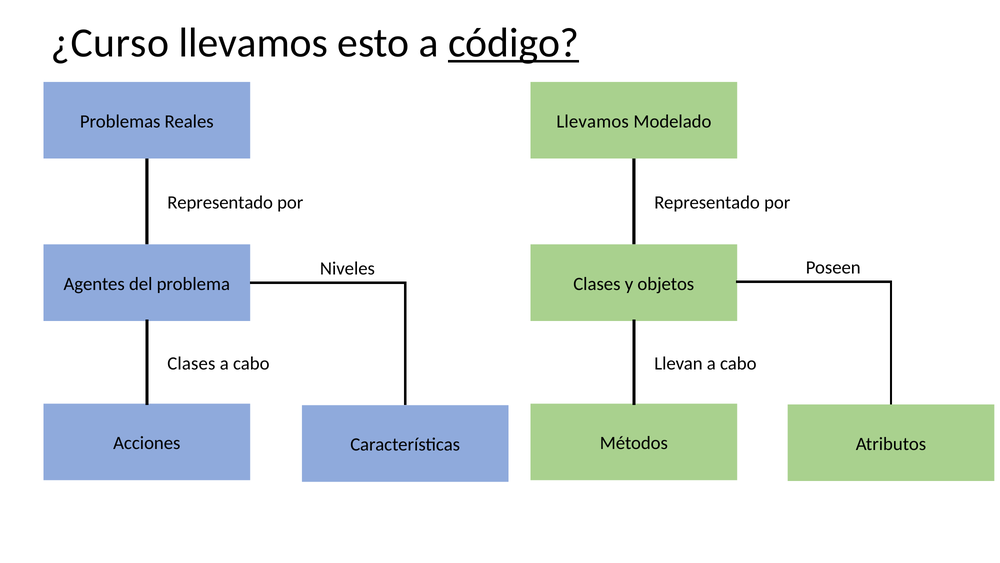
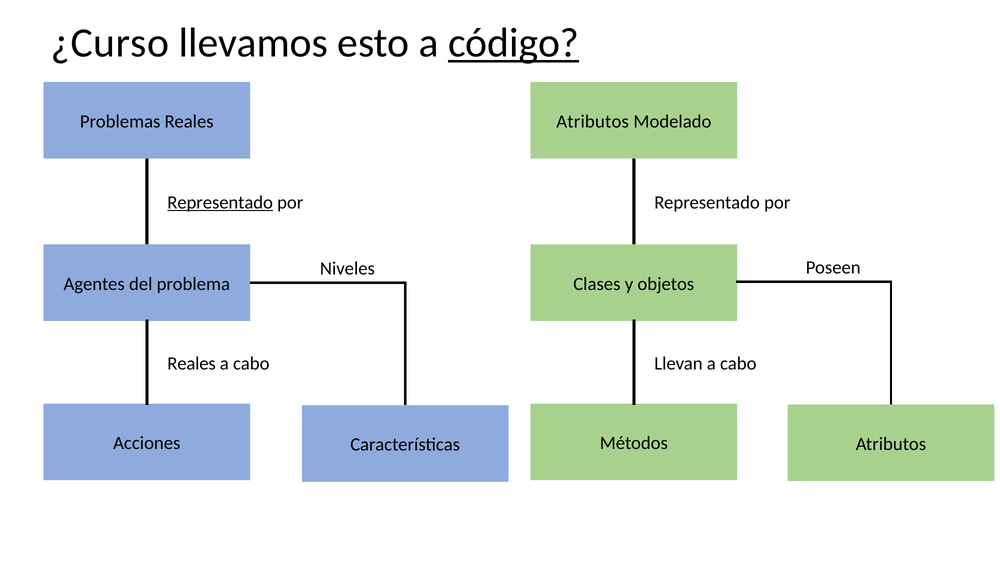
Llevamos at (593, 121): Llevamos -> Atributos
Representado at (220, 202) underline: none -> present
Clases at (191, 363): Clases -> Reales
